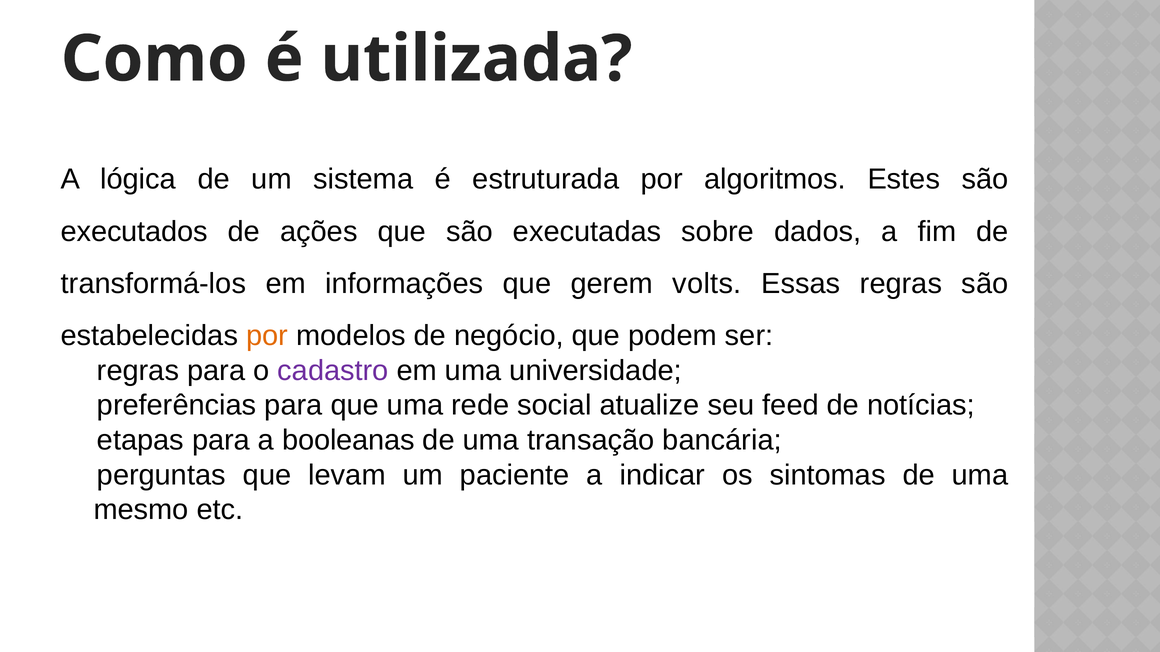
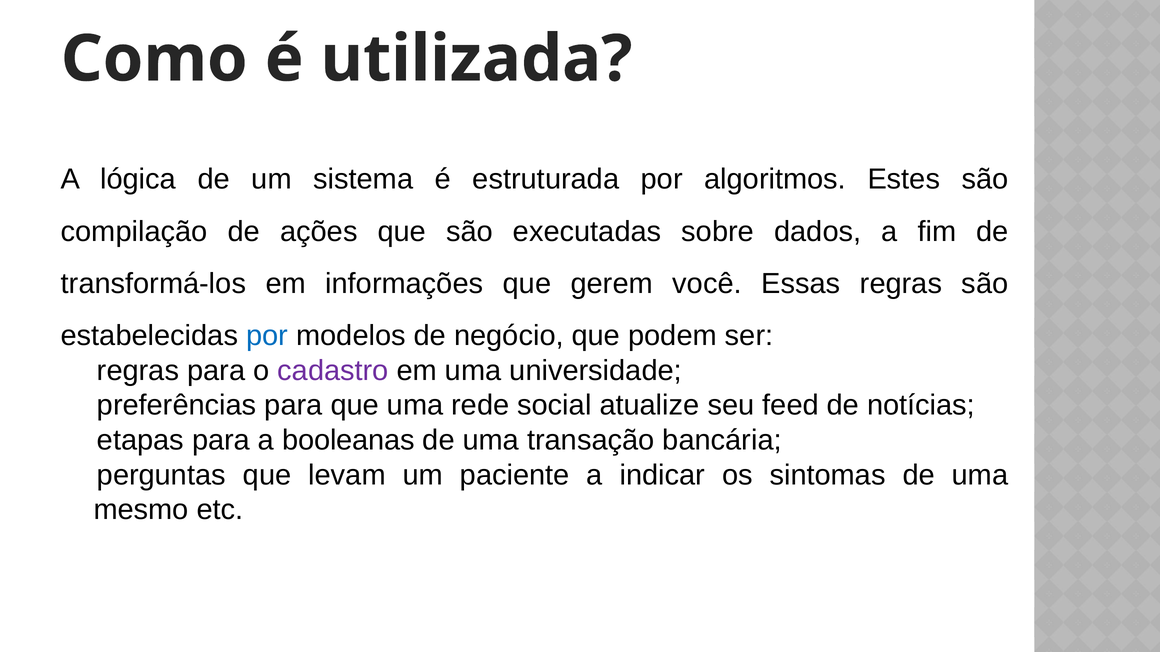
executados: executados -> compilação
volts: volts -> você
por at (267, 336) colour: orange -> blue
